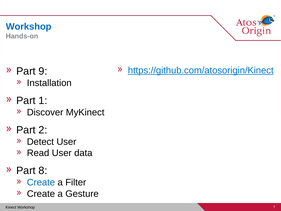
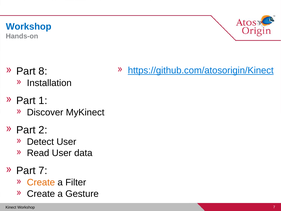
9: 9 -> 8
Part 8: 8 -> 7
Create at (41, 182) colour: blue -> orange
